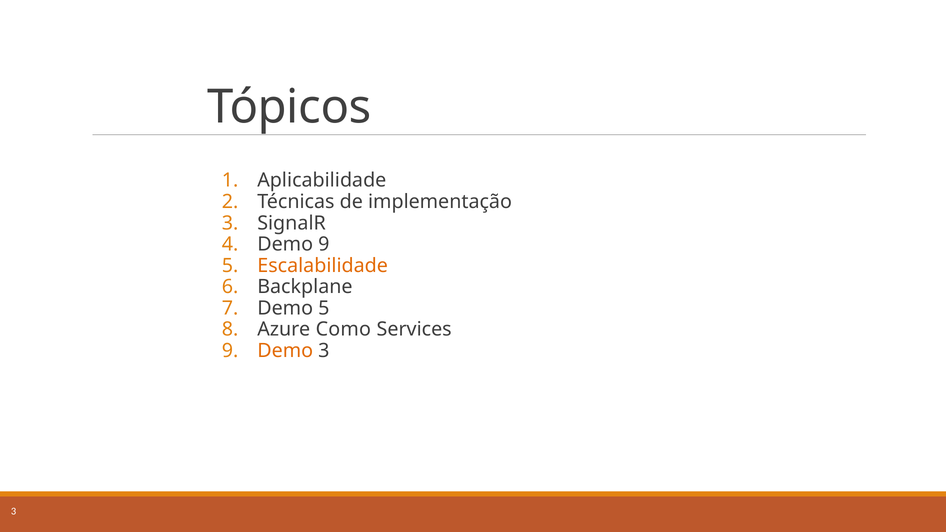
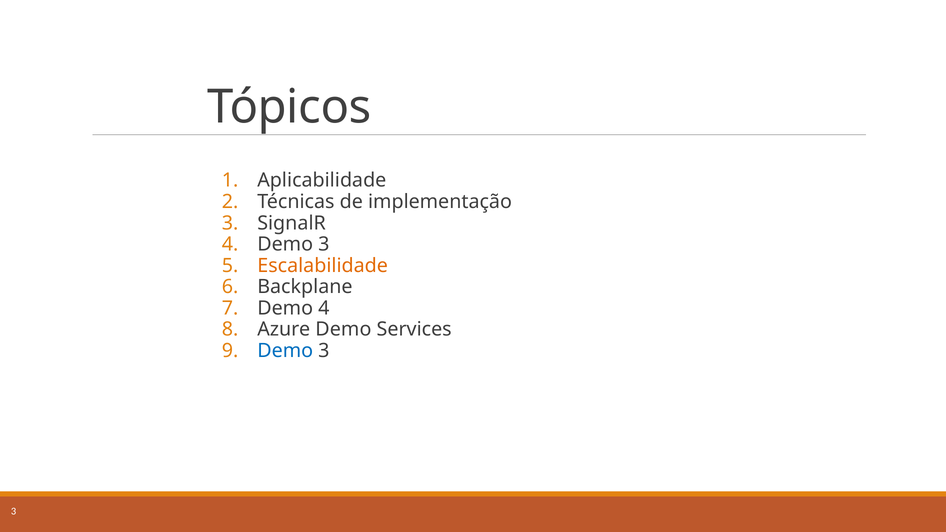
9 at (324, 244): 9 -> 3
Demo 5: 5 -> 4
Azure Como: Como -> Demo
Demo at (285, 351) colour: orange -> blue
